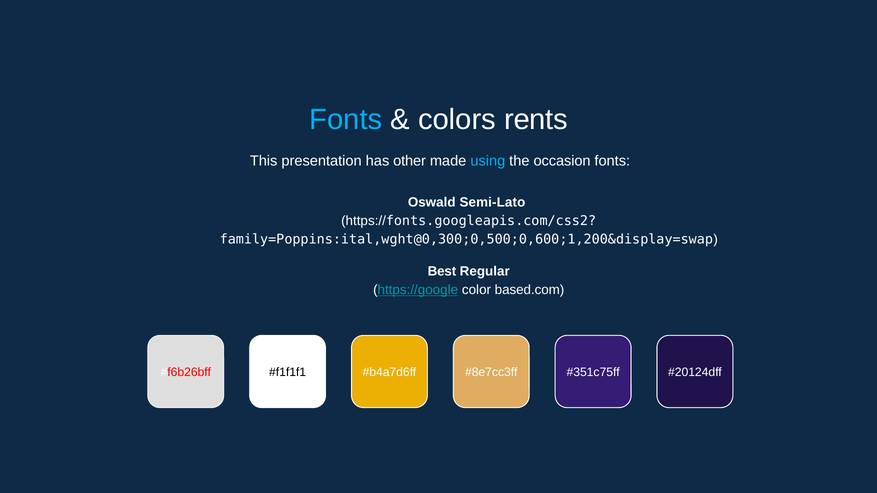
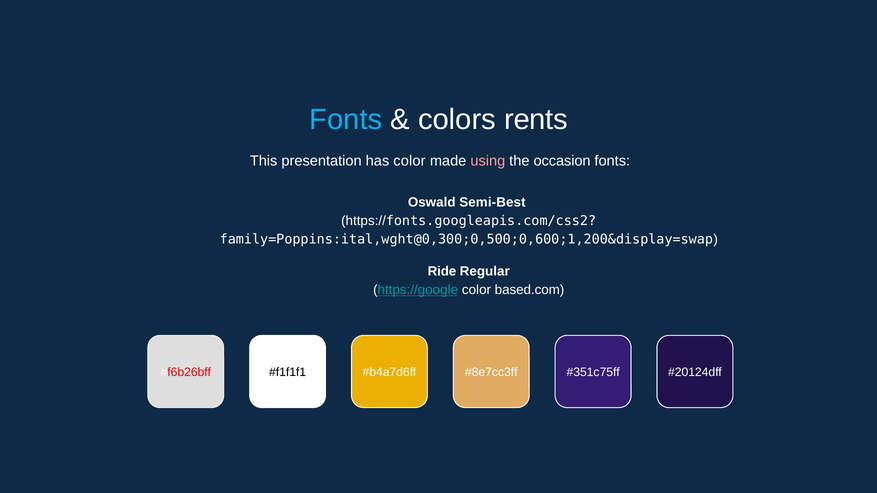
has other: other -> color
using colour: light blue -> pink
Semi-Lato: Semi-Lato -> Semi-Best
Best: Best -> Ride
